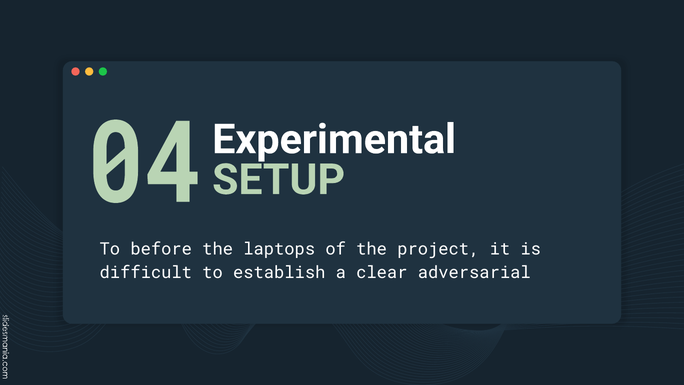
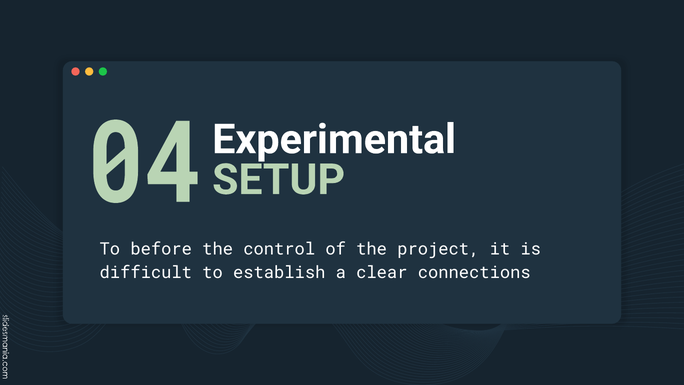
laptops: laptops -> control
adversarial: adversarial -> connections
